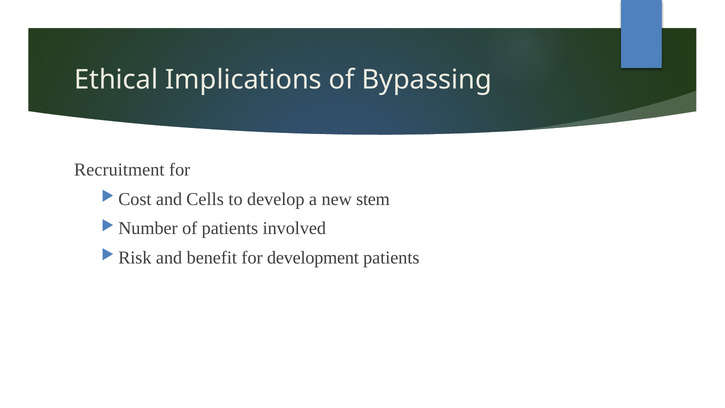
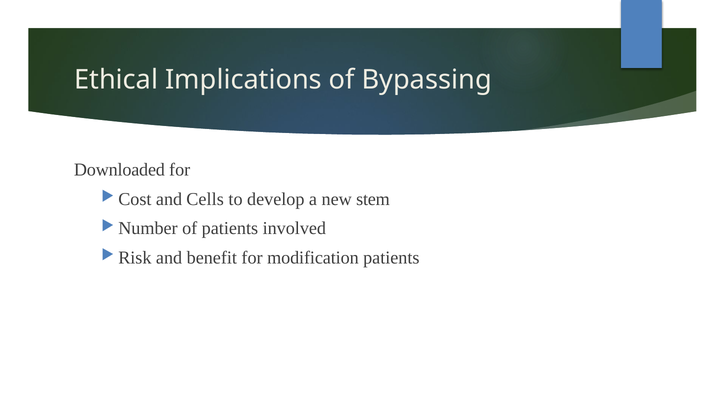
Recruitment: Recruitment -> Downloaded
development: development -> modification
